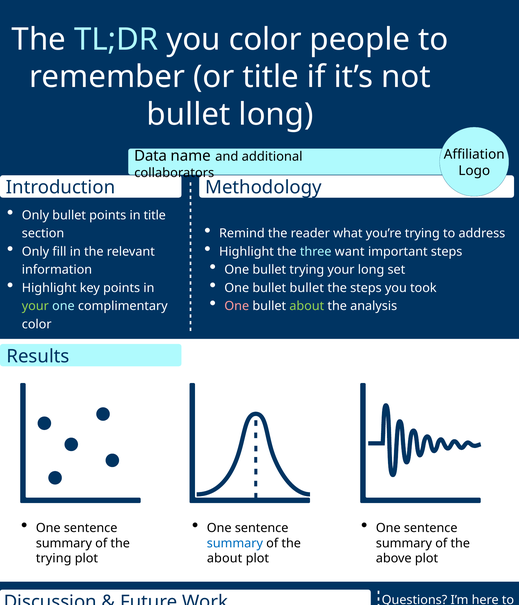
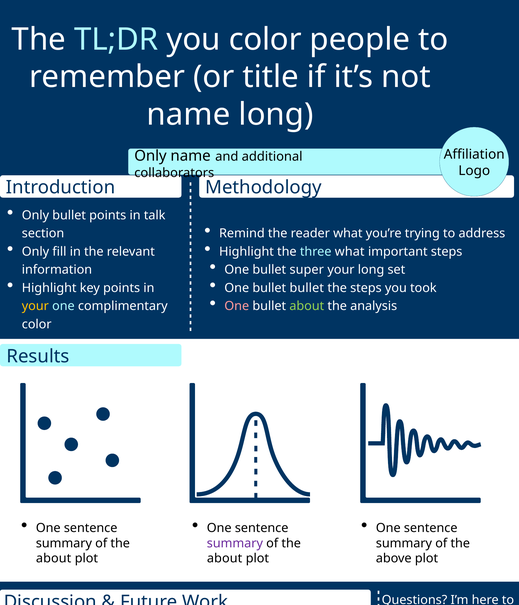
bullet at (189, 115): bullet -> name
Data at (151, 156): Data -> Only
in title: title -> talk
three want: want -> what
bullet trying: trying -> super
your at (35, 306) colour: light green -> yellow
summary at (235, 544) colour: blue -> purple
trying at (54, 559): trying -> about
